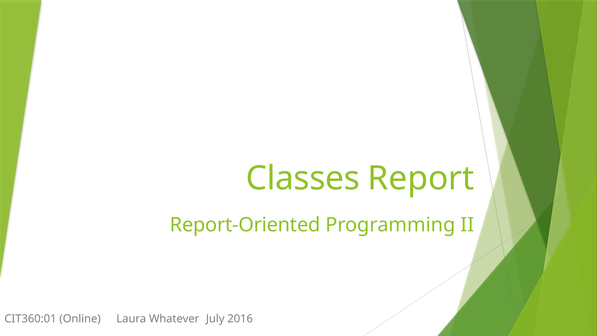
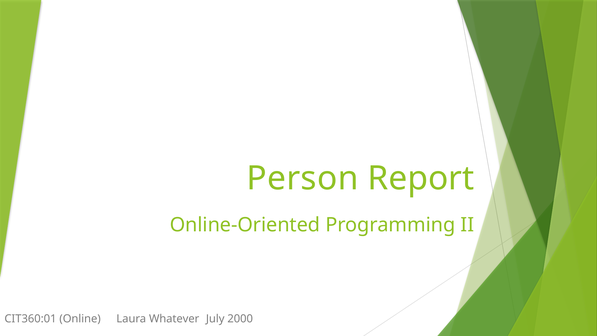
Classes: Classes -> Person
Report-Oriented: Report-Oriented -> Online-Oriented
2016: 2016 -> 2000
